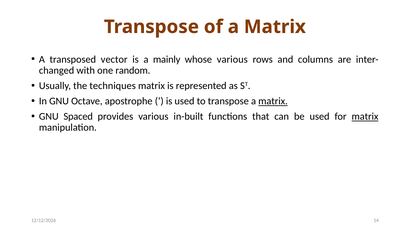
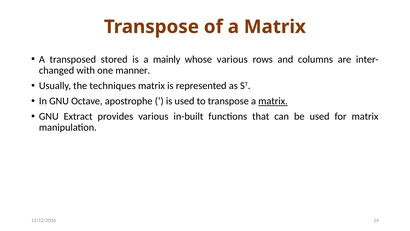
vector: vector -> stored
random: random -> manner
Spaced: Spaced -> Extract
matrix at (365, 116) underline: present -> none
